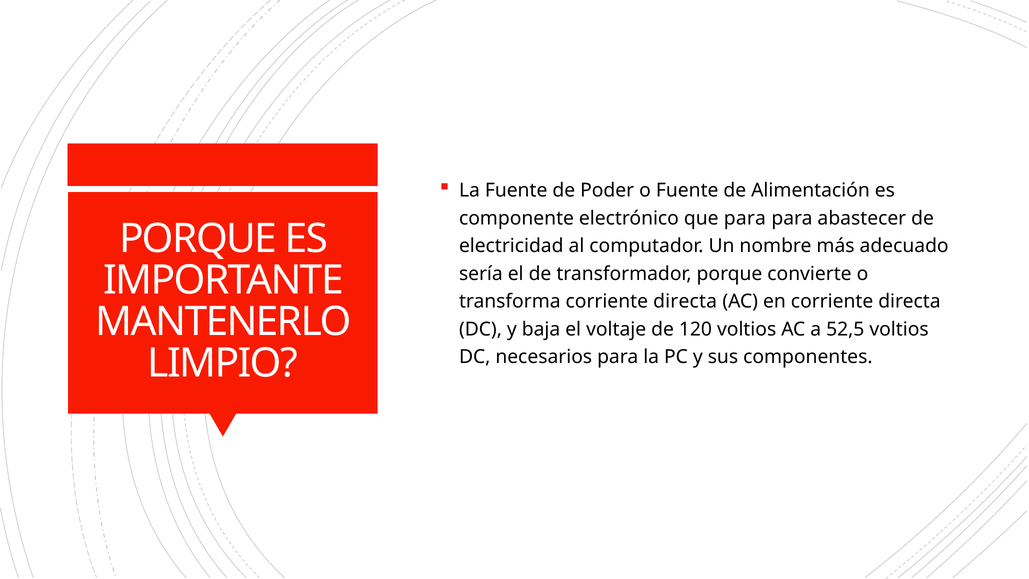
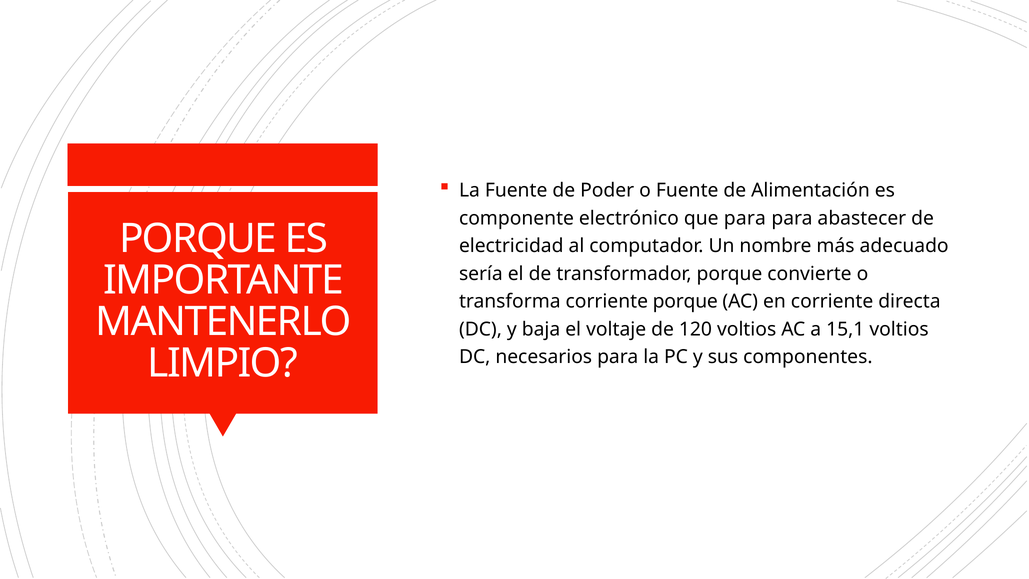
transforma corriente directa: directa -> porque
52,5: 52,5 -> 15,1
